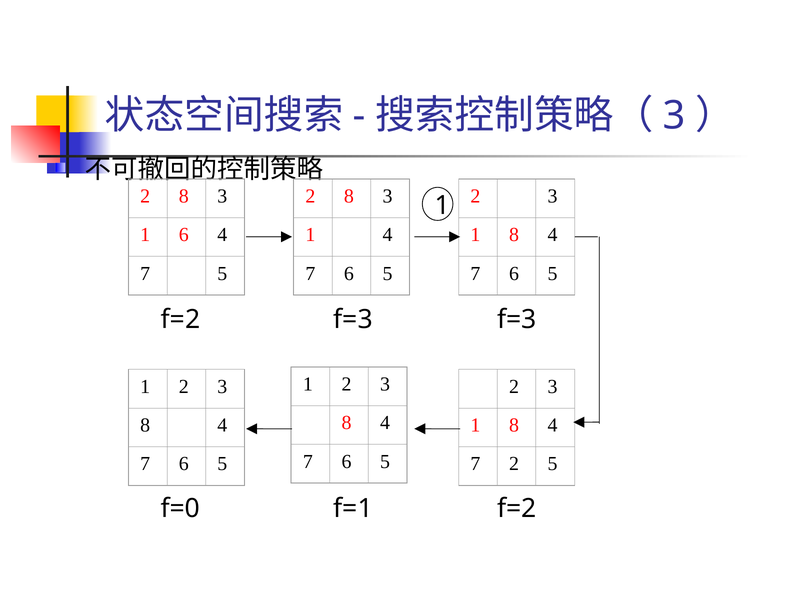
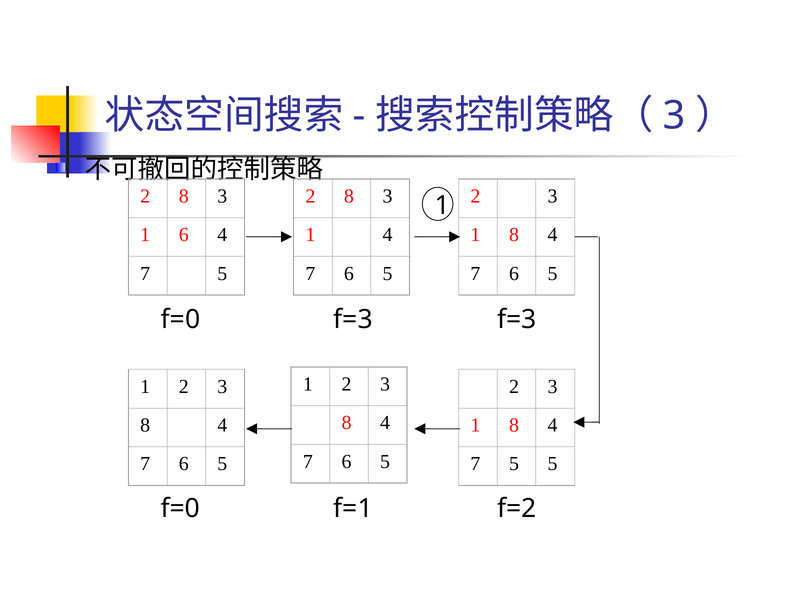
f=2 at (180, 320): f=2 -> f=0
2 at (514, 464): 2 -> 5
